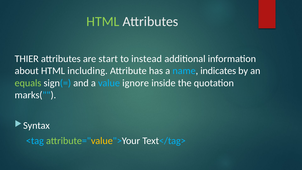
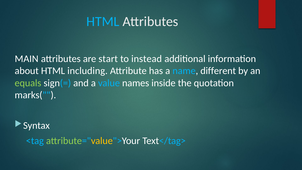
HTML at (103, 22) colour: light green -> light blue
THIER: THIER -> MAIN
indicates: indicates -> different
ignore: ignore -> names
